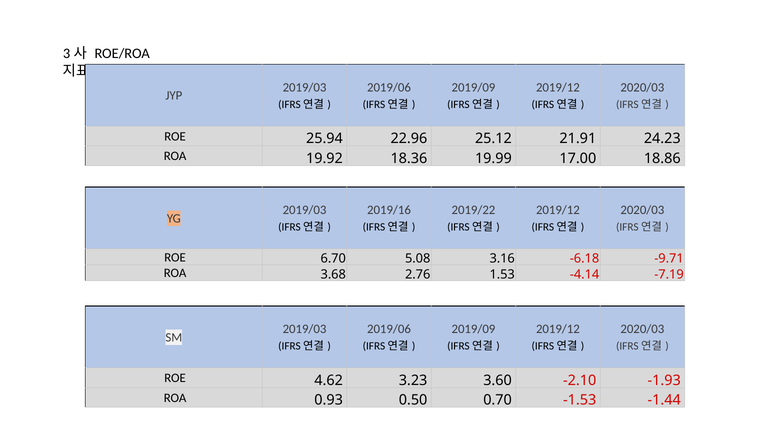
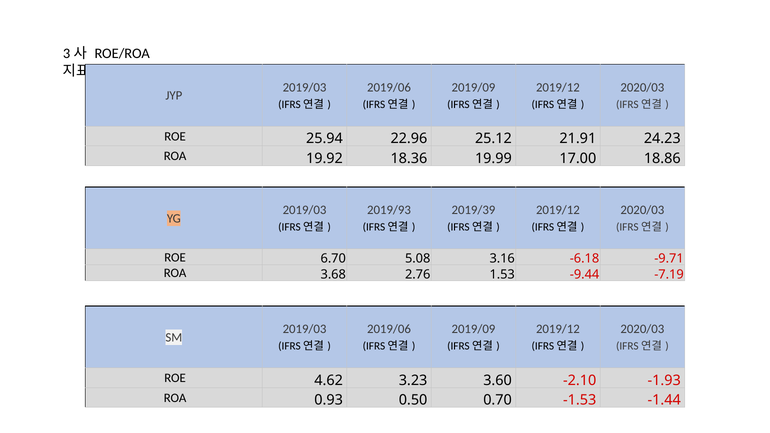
2019/16: 2019/16 -> 2019/93
2019/22: 2019/22 -> 2019/39
-4.14: -4.14 -> -9.44
